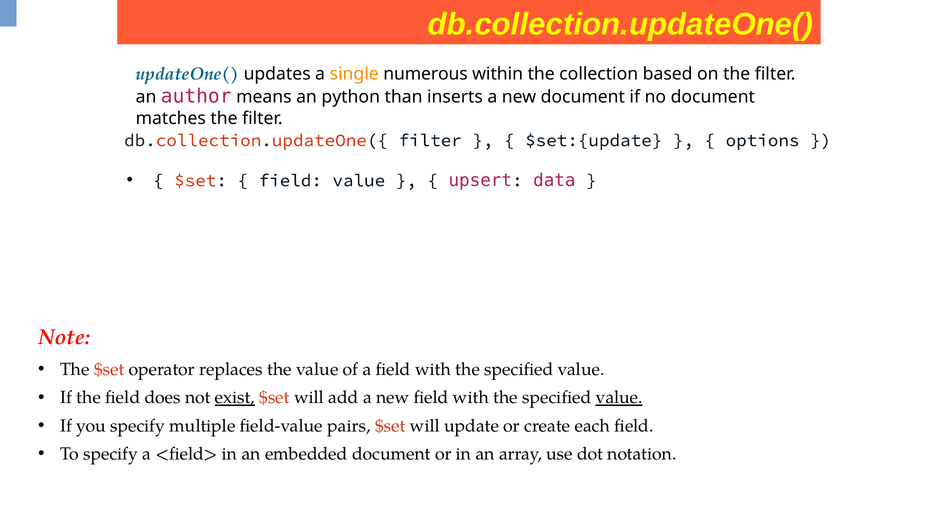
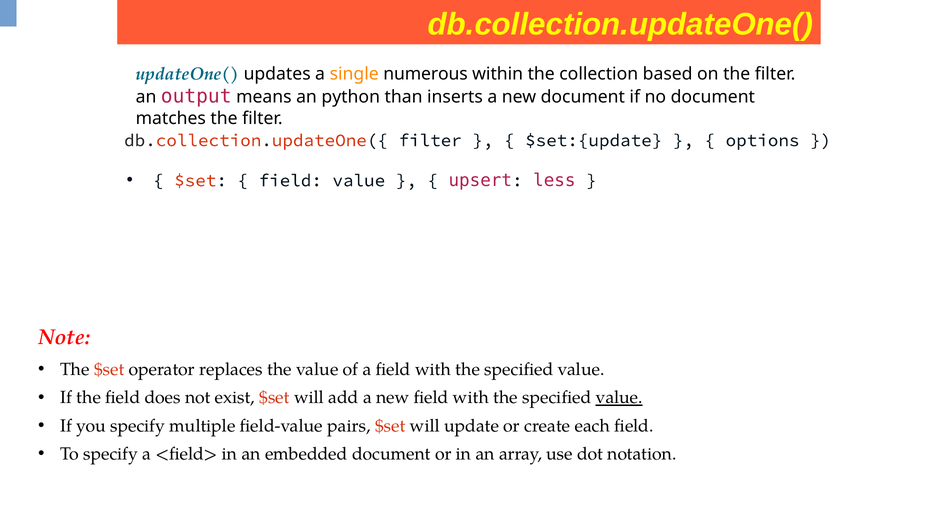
author: author -> output
data: data -> less
exist underline: present -> none
